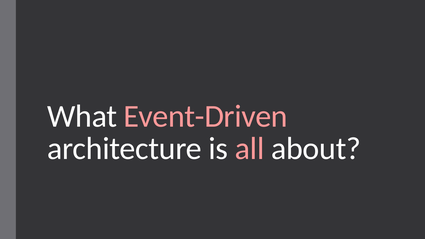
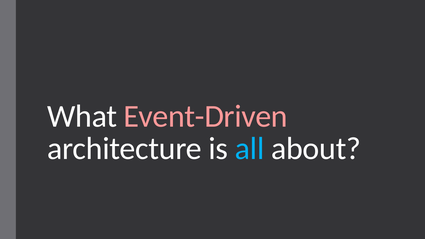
all colour: pink -> light blue
